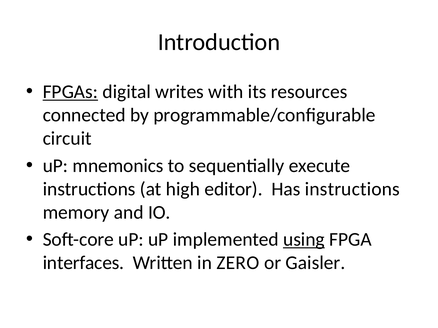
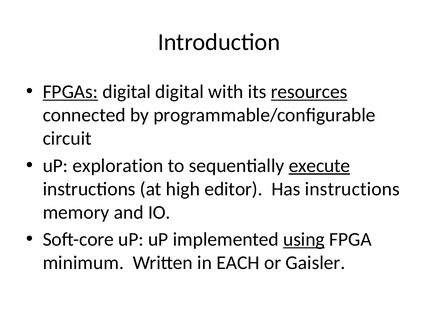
digital writes: writes -> digital
resources underline: none -> present
mnemonics: mnemonics -> exploration
execute underline: none -> present
interfaces: interfaces -> minimum
ZERO: ZERO -> EACH
